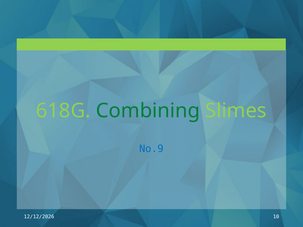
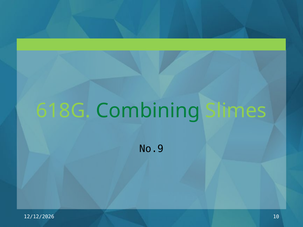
No.9 colour: blue -> black
